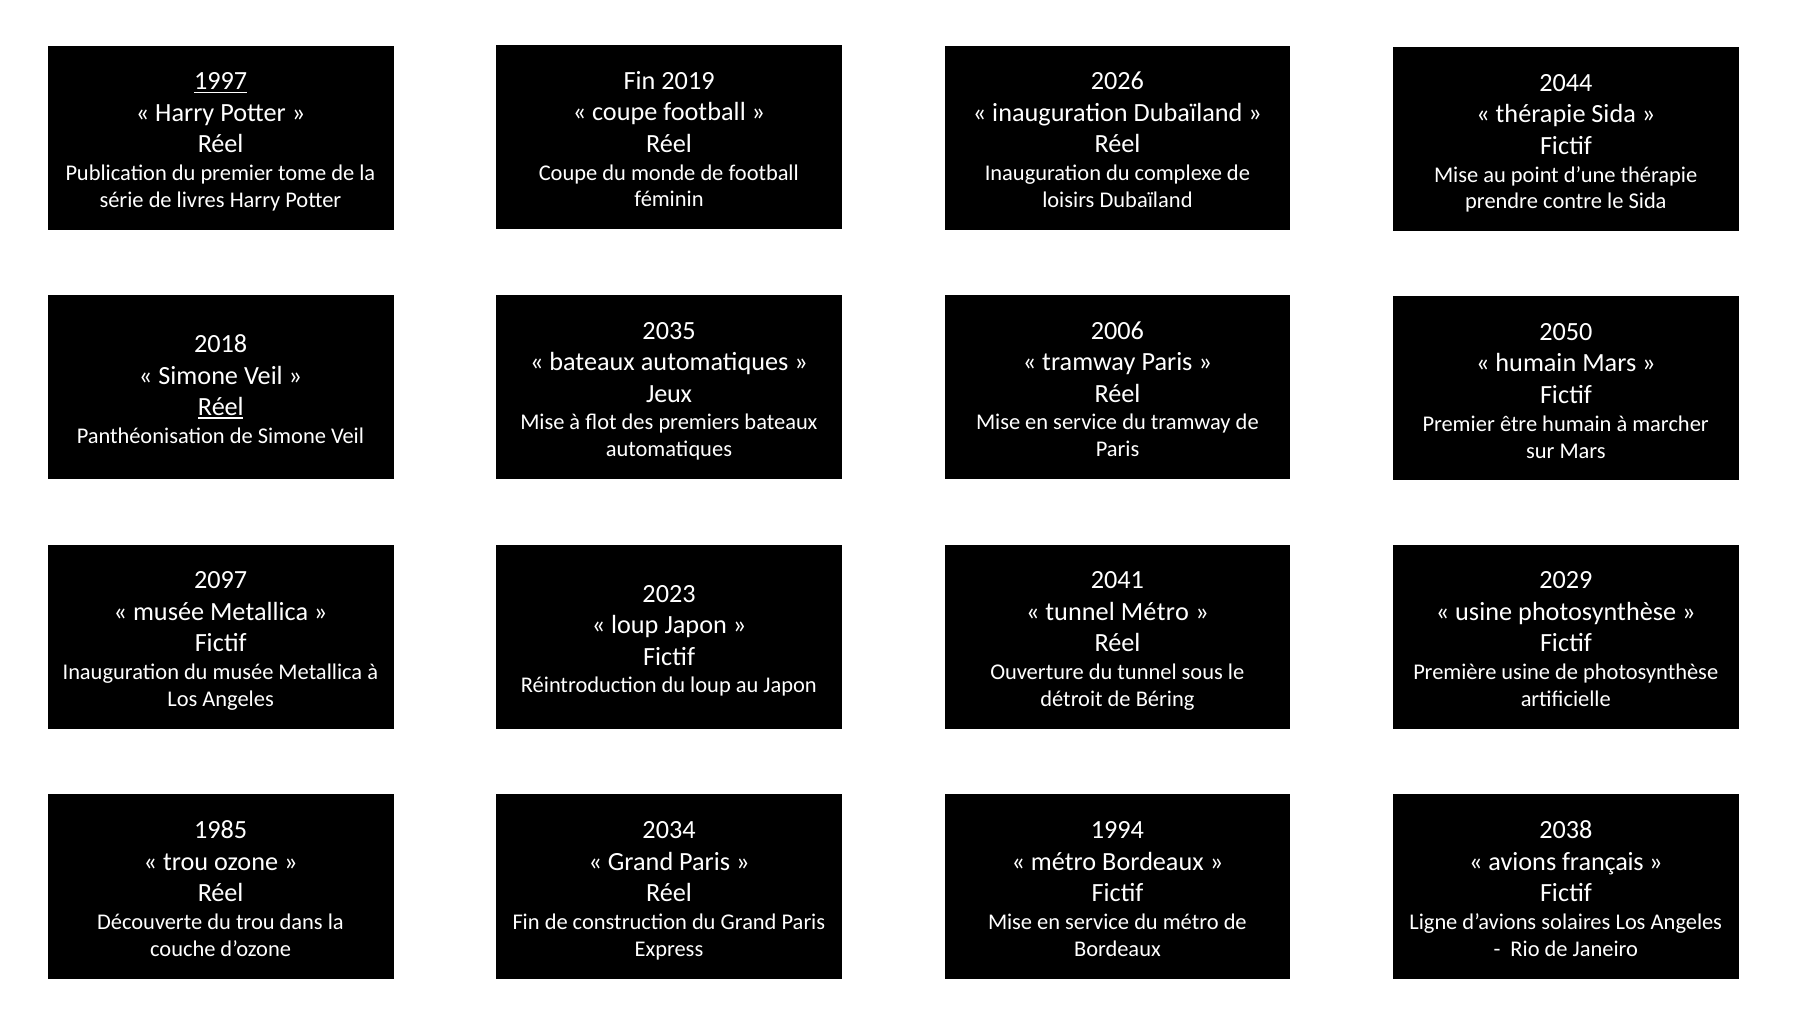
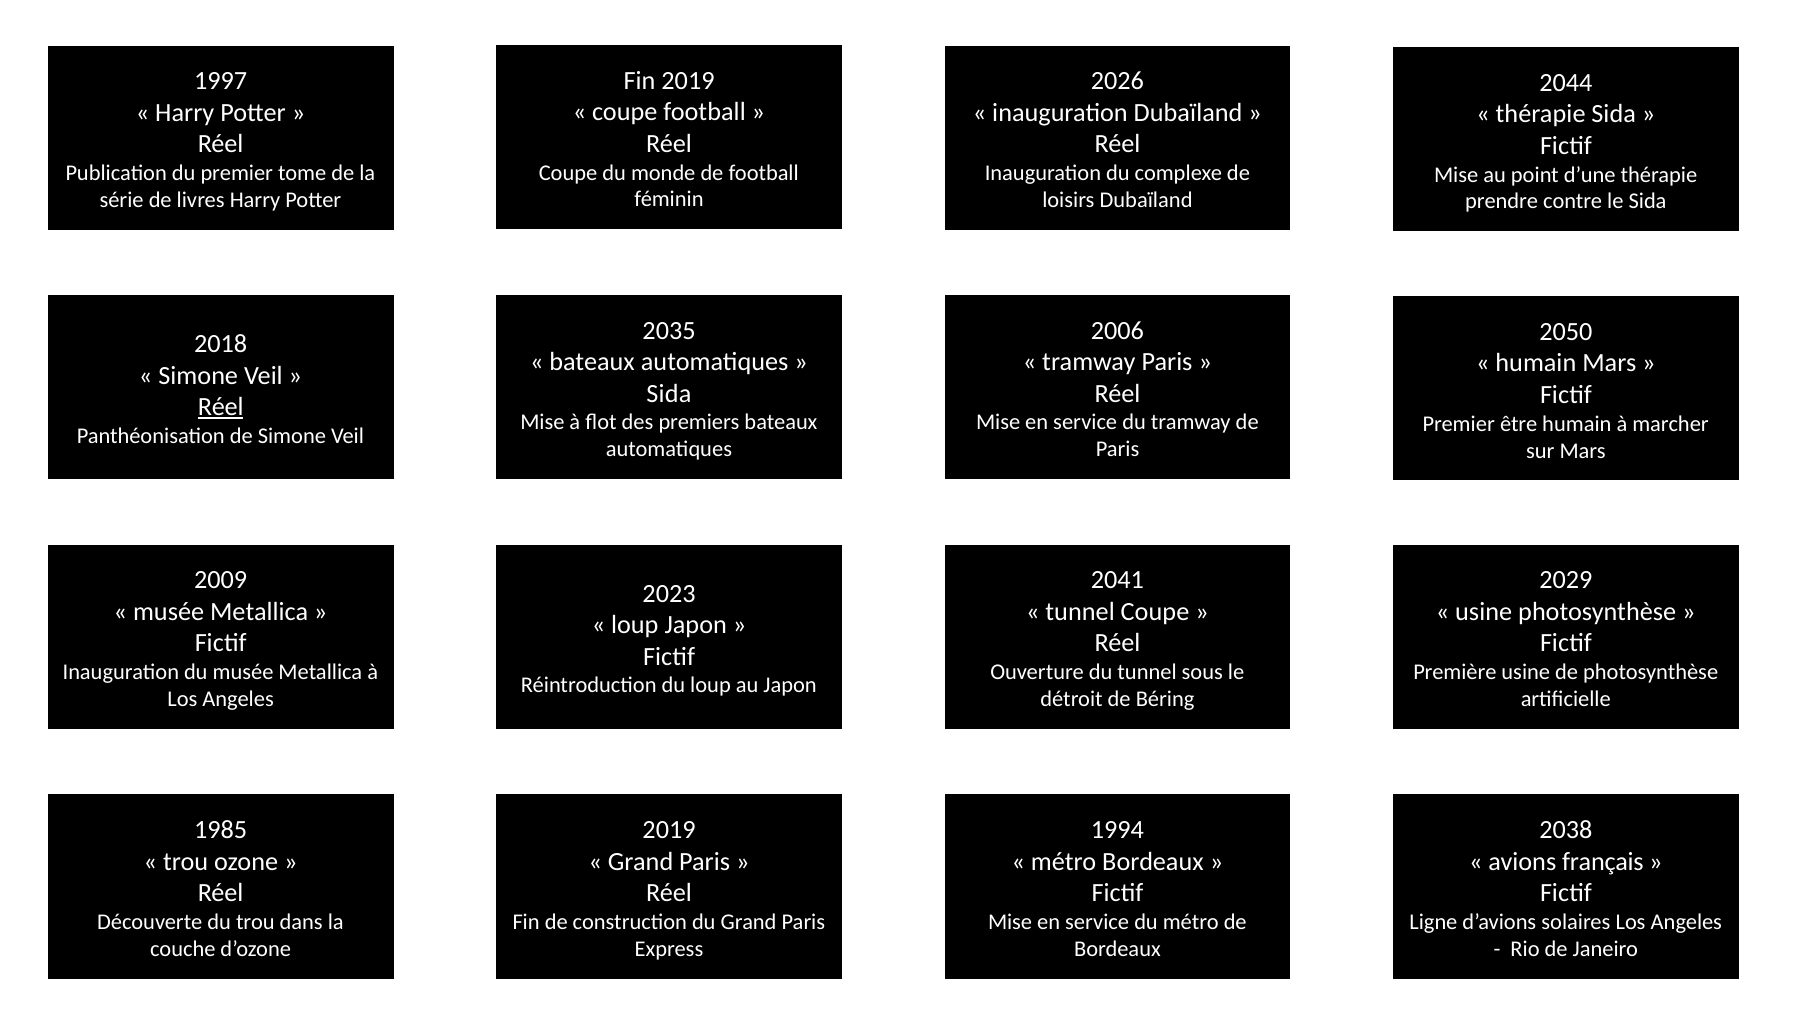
1997 underline: present -> none
Jeux at (669, 394): Jeux -> Sida
2097: 2097 -> 2009
tunnel Métro: Métro -> Coupe
2034 at (669, 830): 2034 -> 2019
